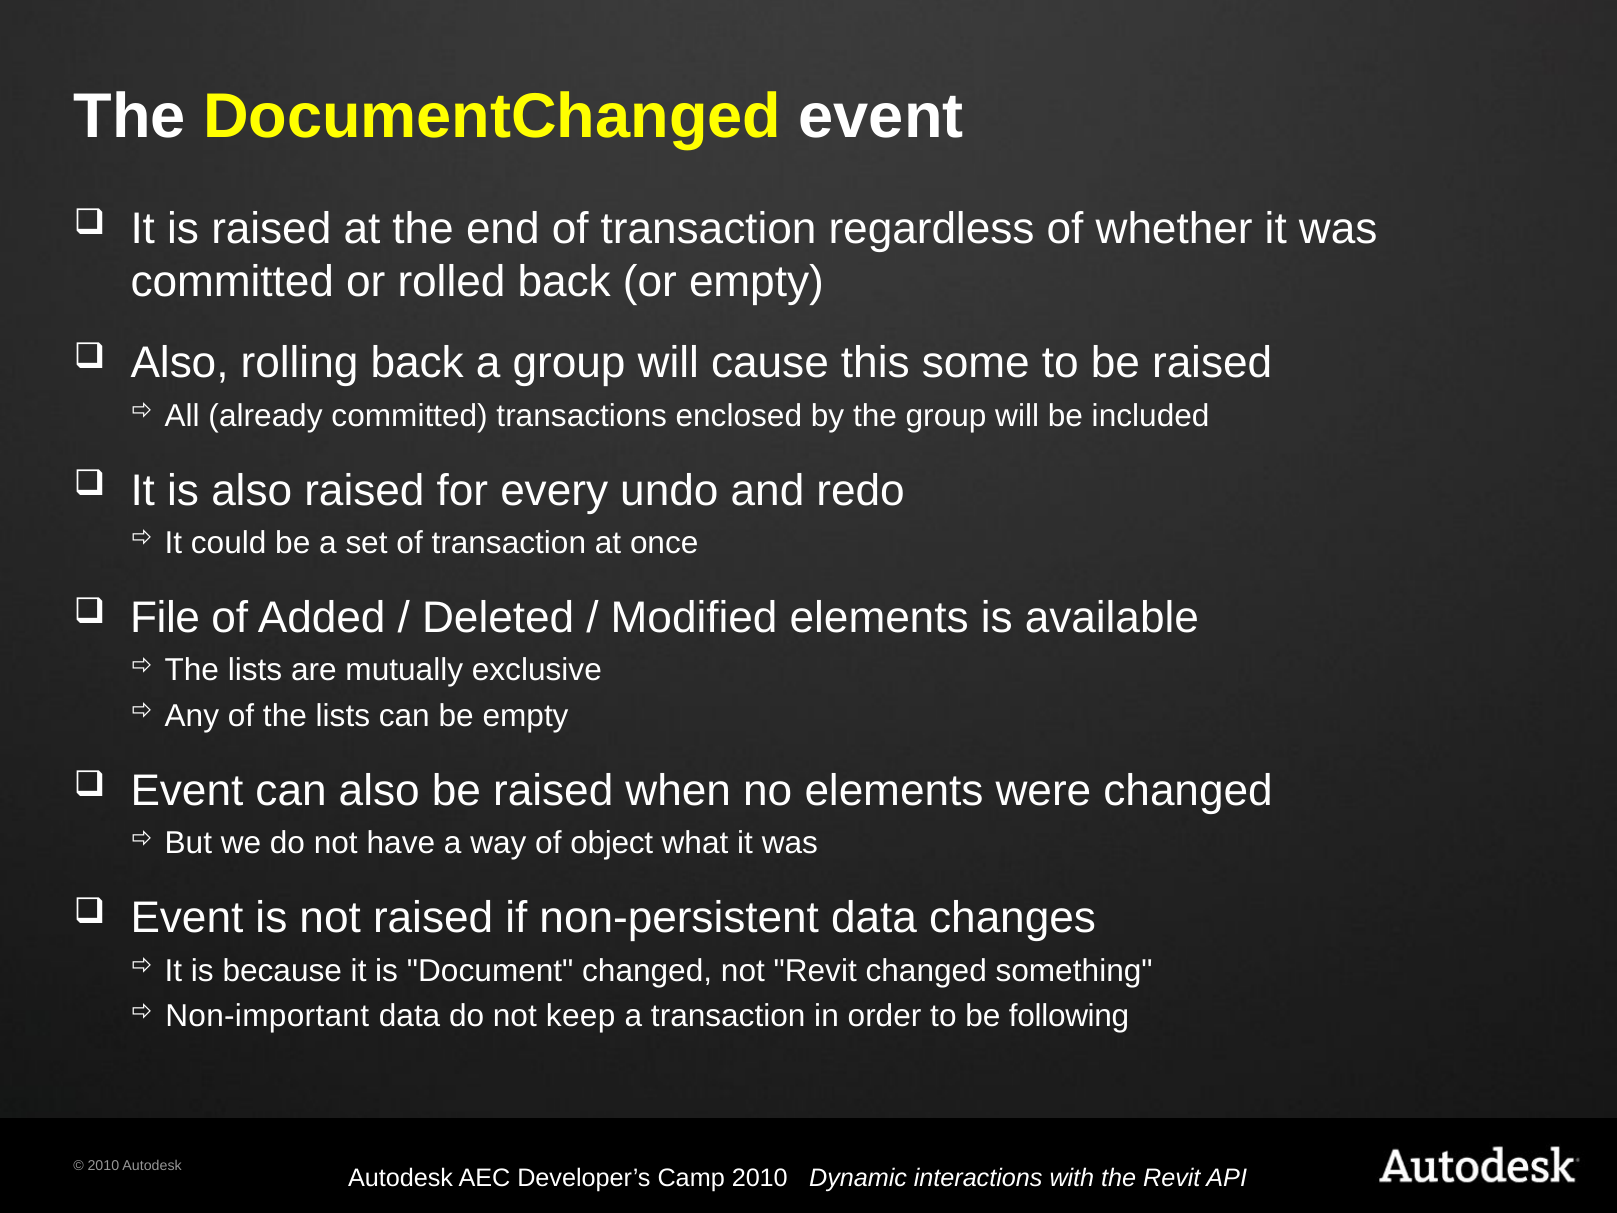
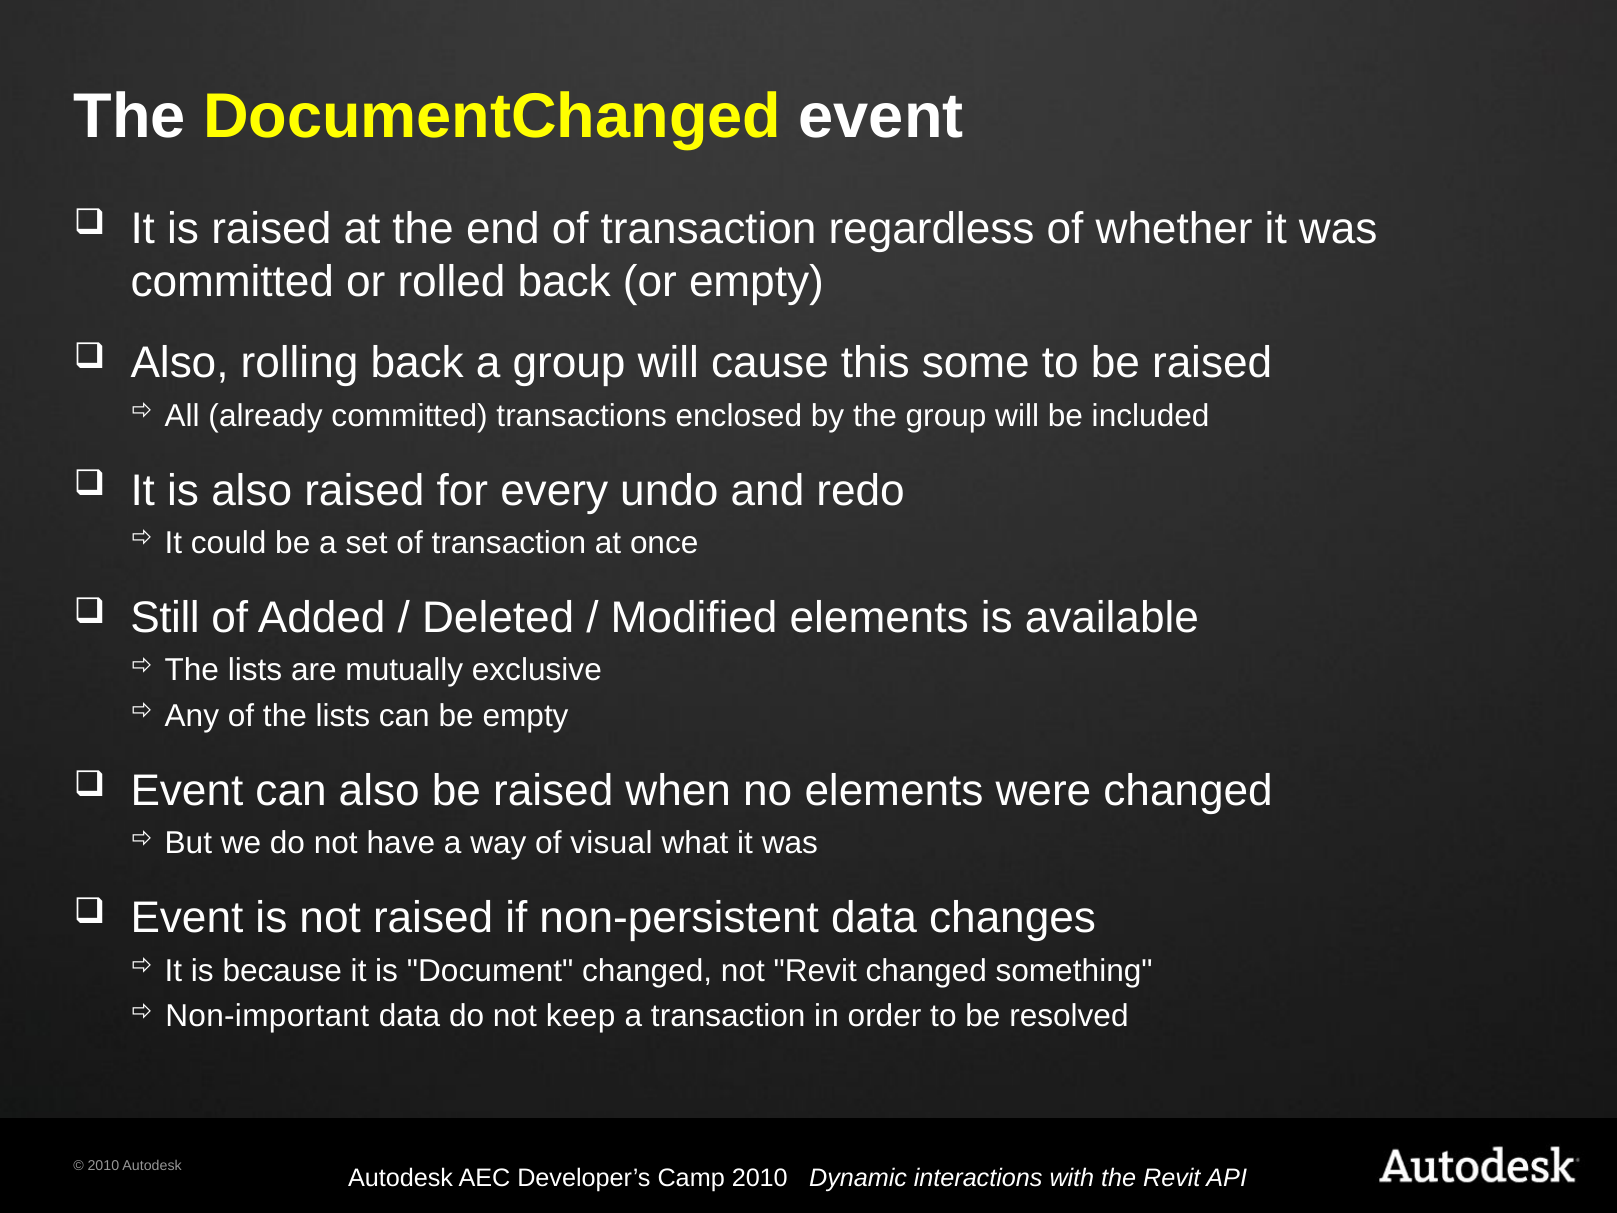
File: File -> Still
object: object -> visual
following: following -> resolved
